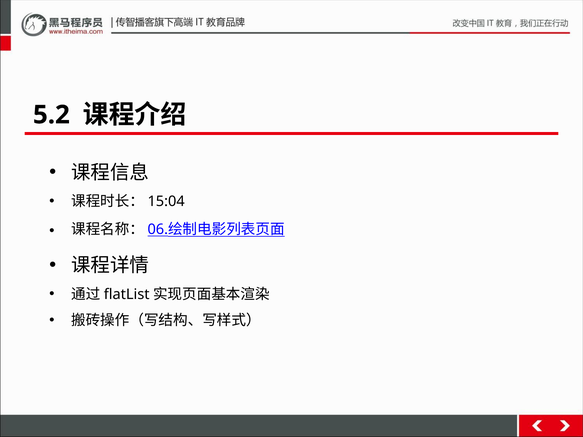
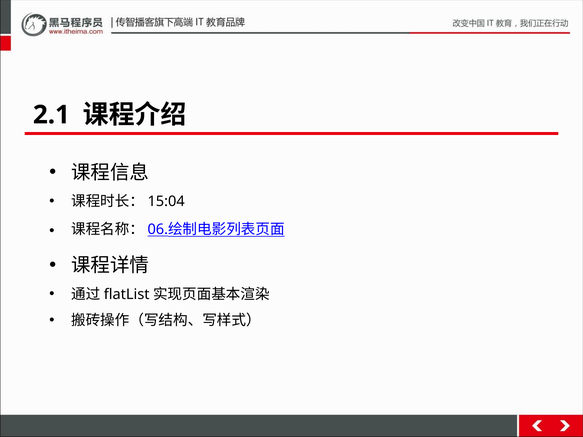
5.2: 5.2 -> 2.1
